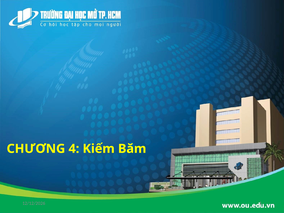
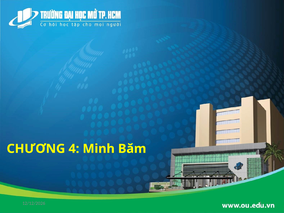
Kiếm: Kiếm -> Minh
